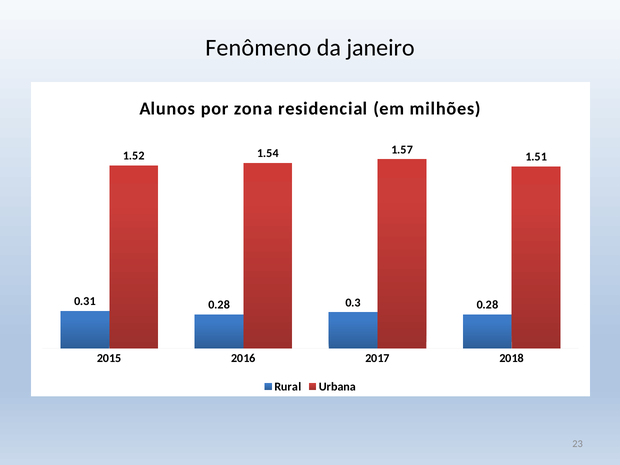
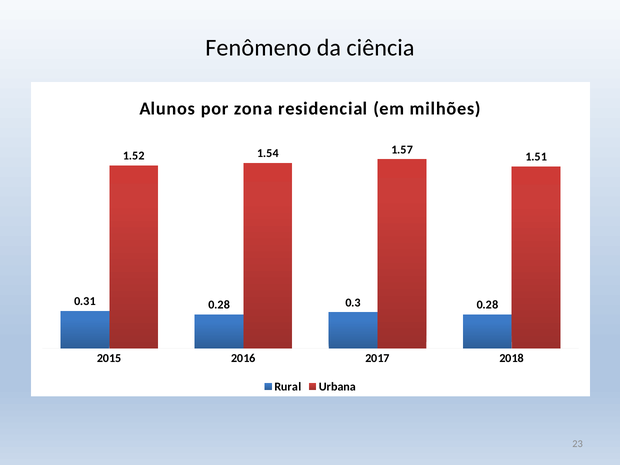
janeiro: janeiro -> ciência
